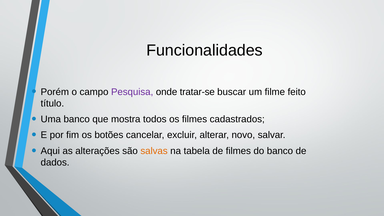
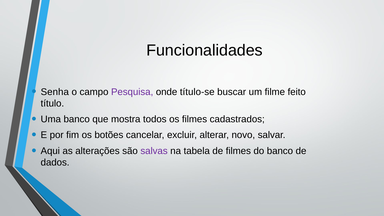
Porém: Porém -> Senha
tratar-se: tratar-se -> título-se
salvas colour: orange -> purple
